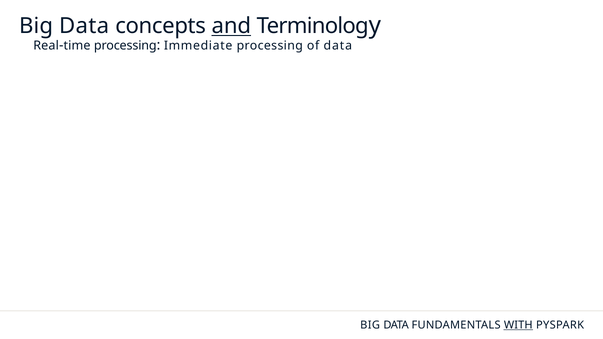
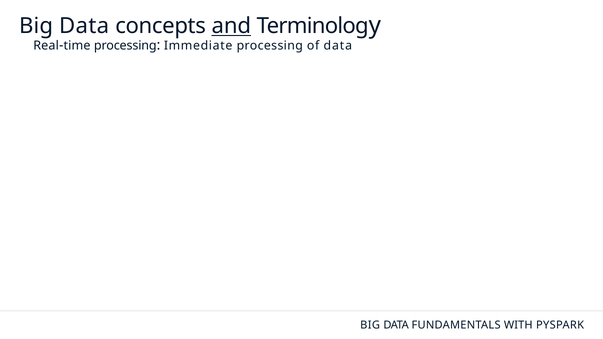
WITH underline: present -> none
